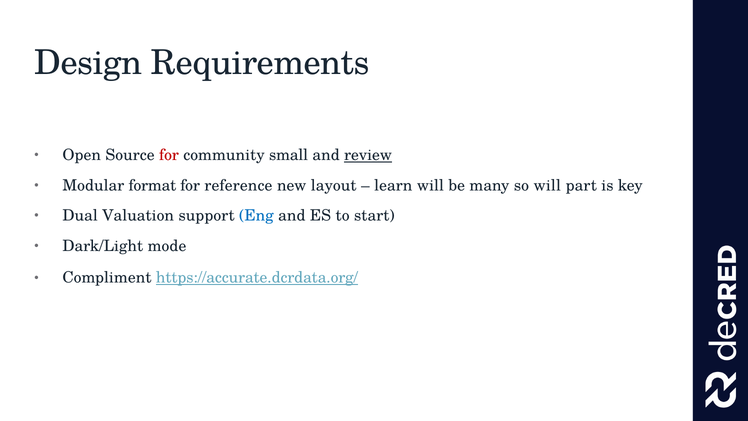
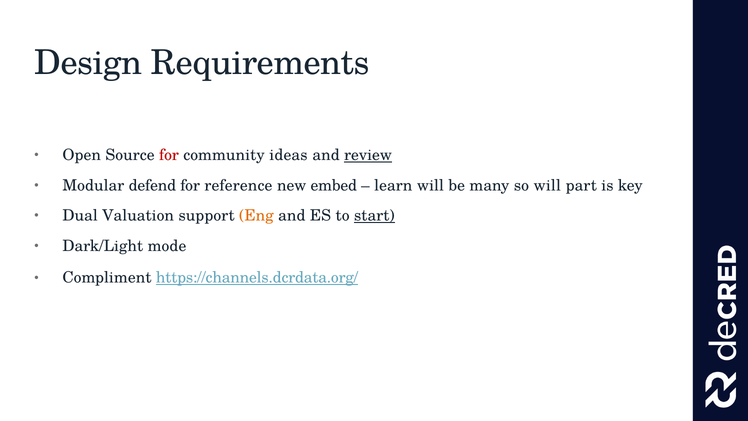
small: small -> ideas
format: format -> defend
layout: layout -> embed
Eng colour: blue -> orange
start underline: none -> present
https://accurate.dcrdata.org/: https://accurate.dcrdata.org/ -> https://channels.dcrdata.org/
